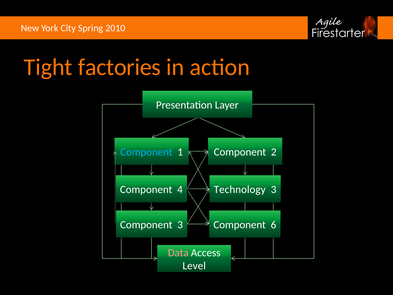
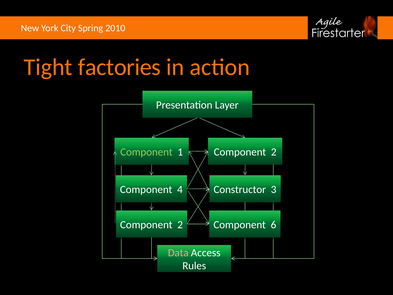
Component at (146, 152) colour: light blue -> light green
Technology: Technology -> Constructor
3 at (180, 225): 3 -> 2
Level: Level -> Rules
